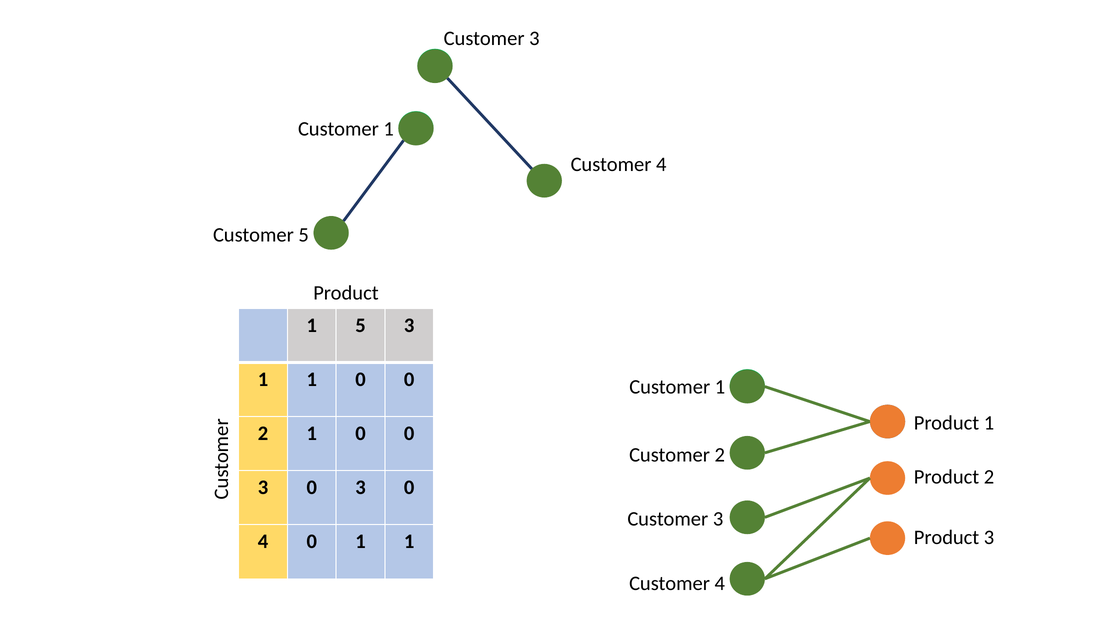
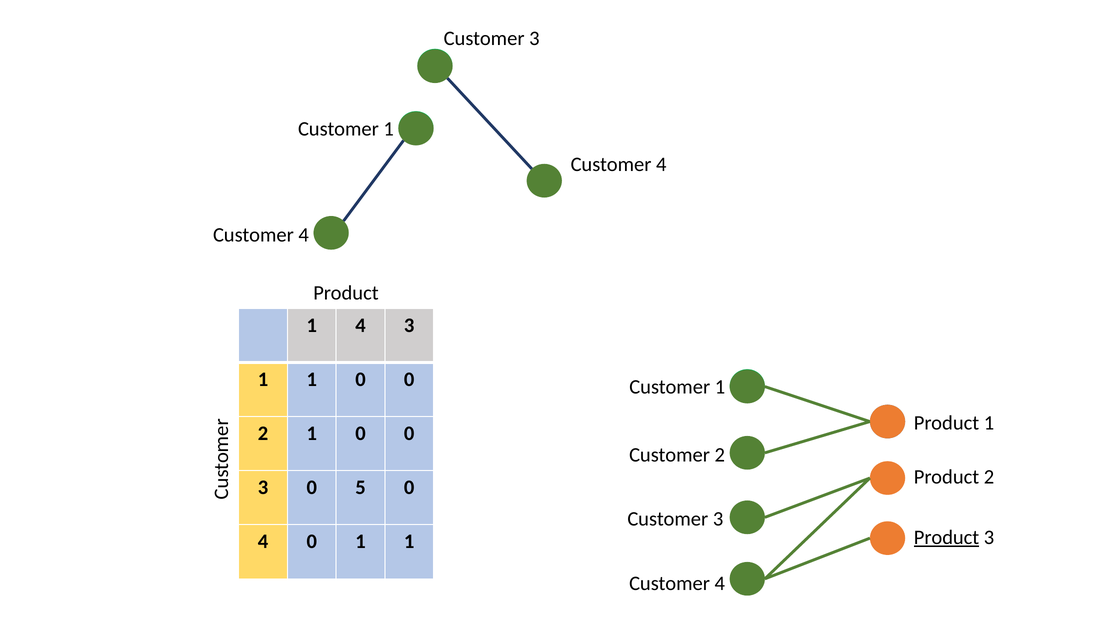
5 at (304, 235): 5 -> 4
1 5: 5 -> 4
3 0 3: 3 -> 5
Product at (947, 537) underline: none -> present
